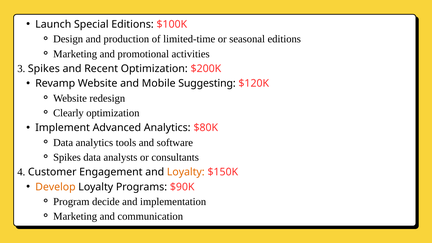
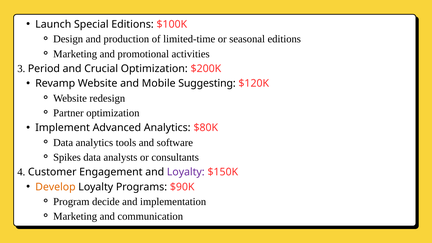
3 Spikes: Spikes -> Period
Recent: Recent -> Crucial
Clearly: Clearly -> Partner
Loyalty at (186, 172) colour: orange -> purple
